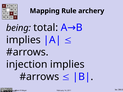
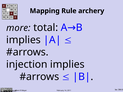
being: being -> more
